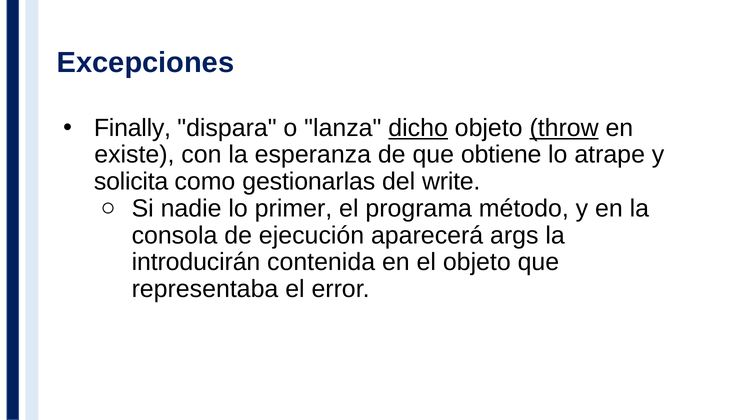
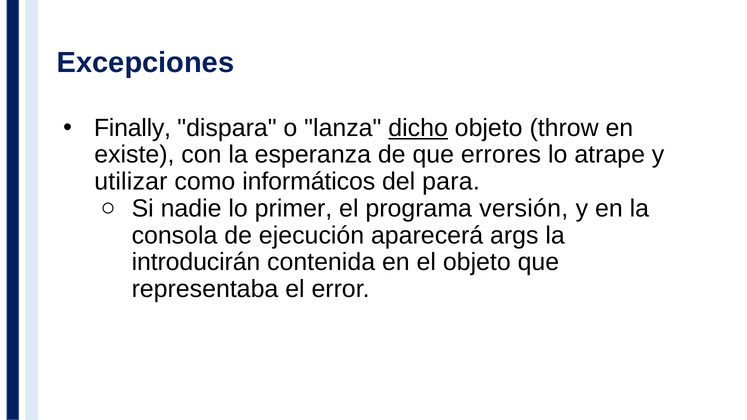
throw underline: present -> none
obtiene: obtiene -> errores
solicita: solicita -> utilizar
gestionarlas: gestionarlas -> informáticos
write: write -> para
método: método -> versión
